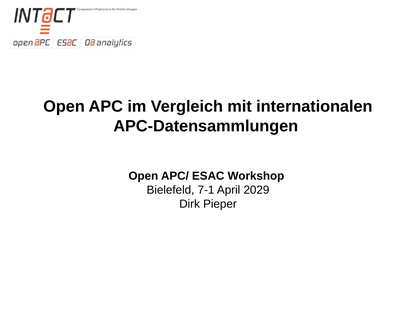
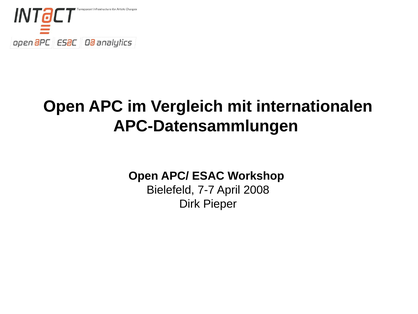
7-1: 7-1 -> 7-7
2029: 2029 -> 2008
